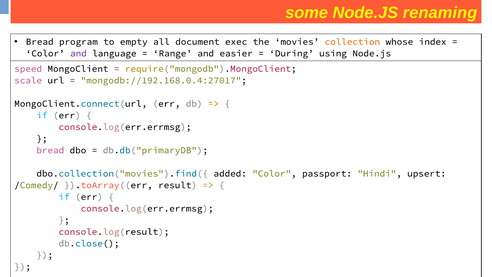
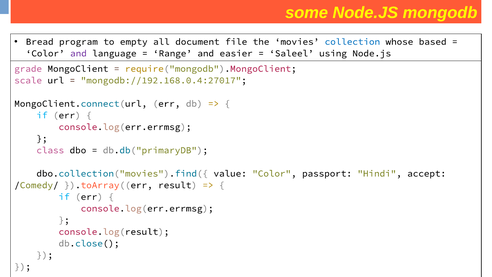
renaming: renaming -> mongodb
exec: exec -> file
collection at (352, 42) colour: orange -> blue
index: index -> based
During: During -> Saleel
speed: speed -> grade
bread at (50, 150): bread -> class
added: added -> value
upsert: upsert -> accept
